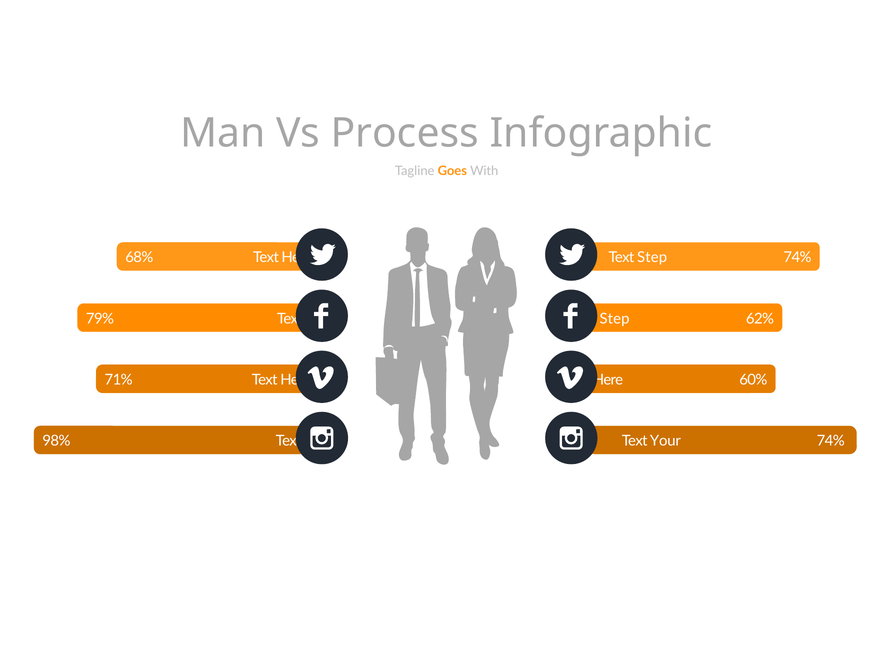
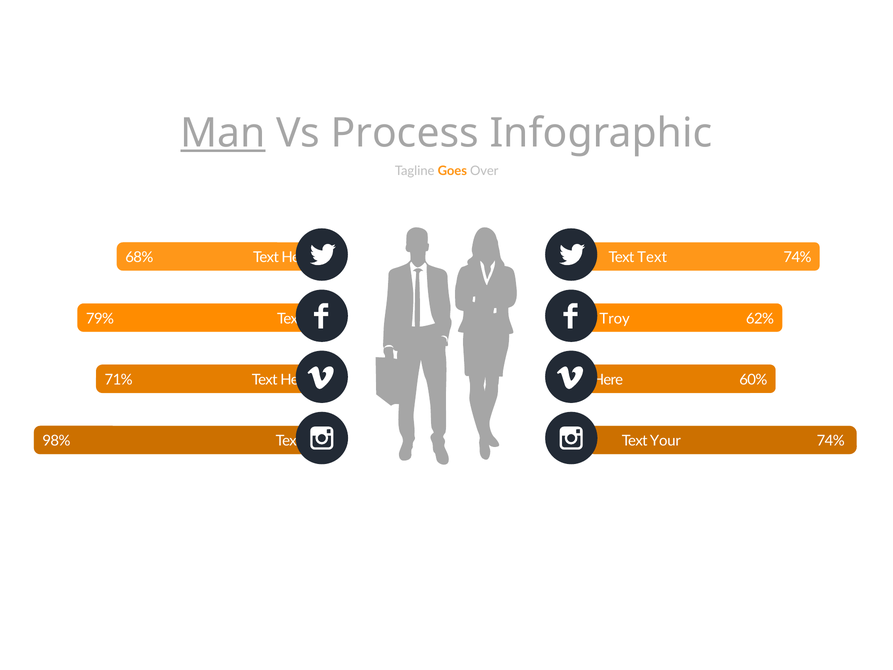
Man underline: none -> present
With: With -> Over
Step at (652, 257): Step -> Text
Step at (615, 319): Step -> Troy
